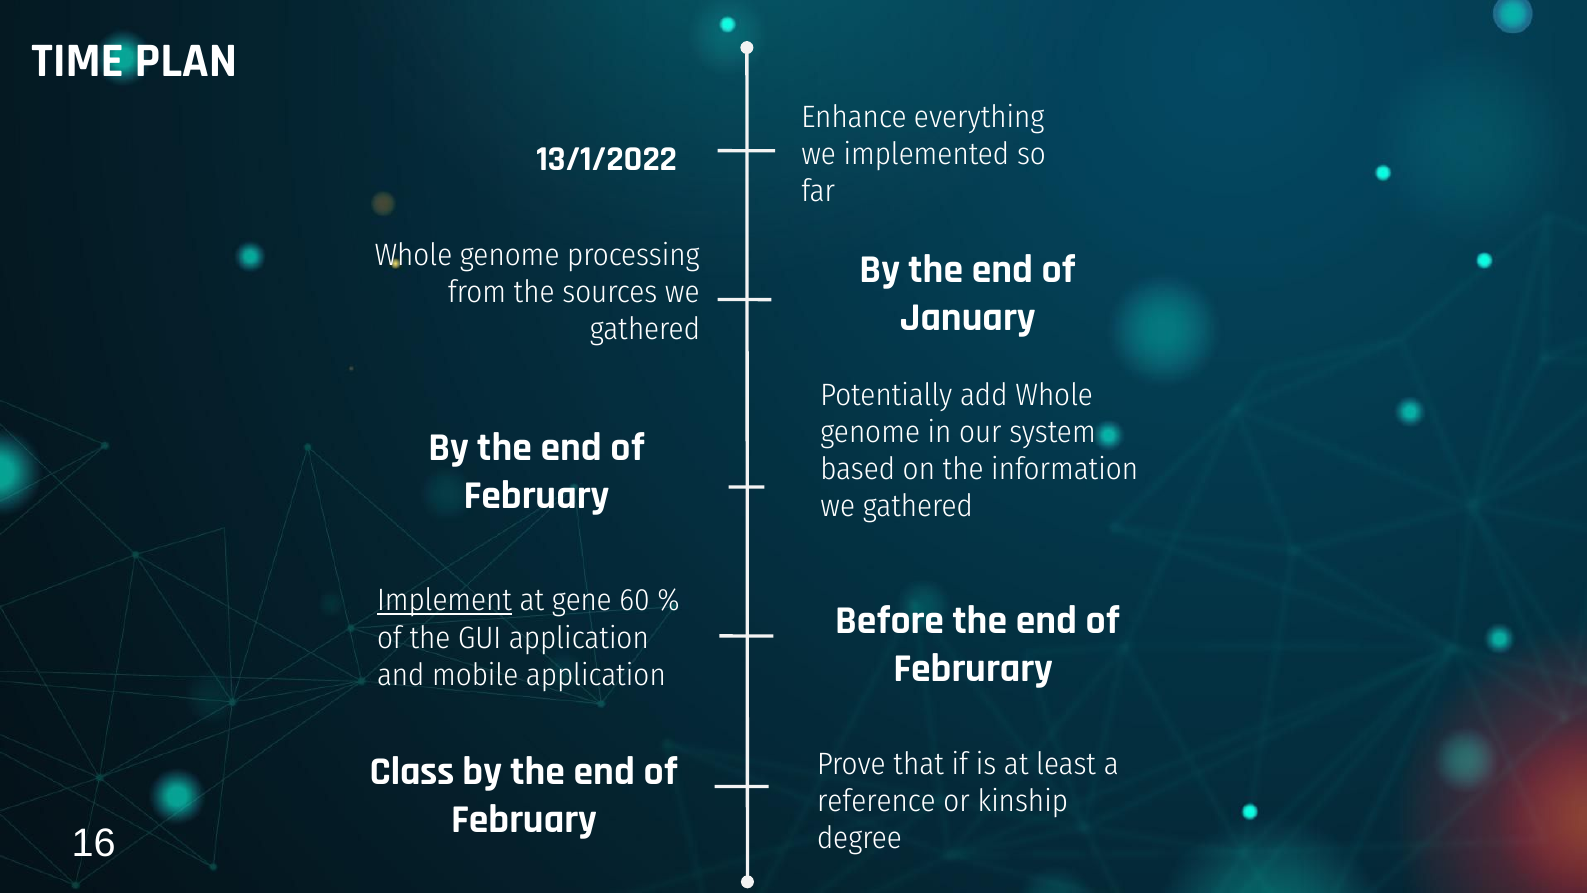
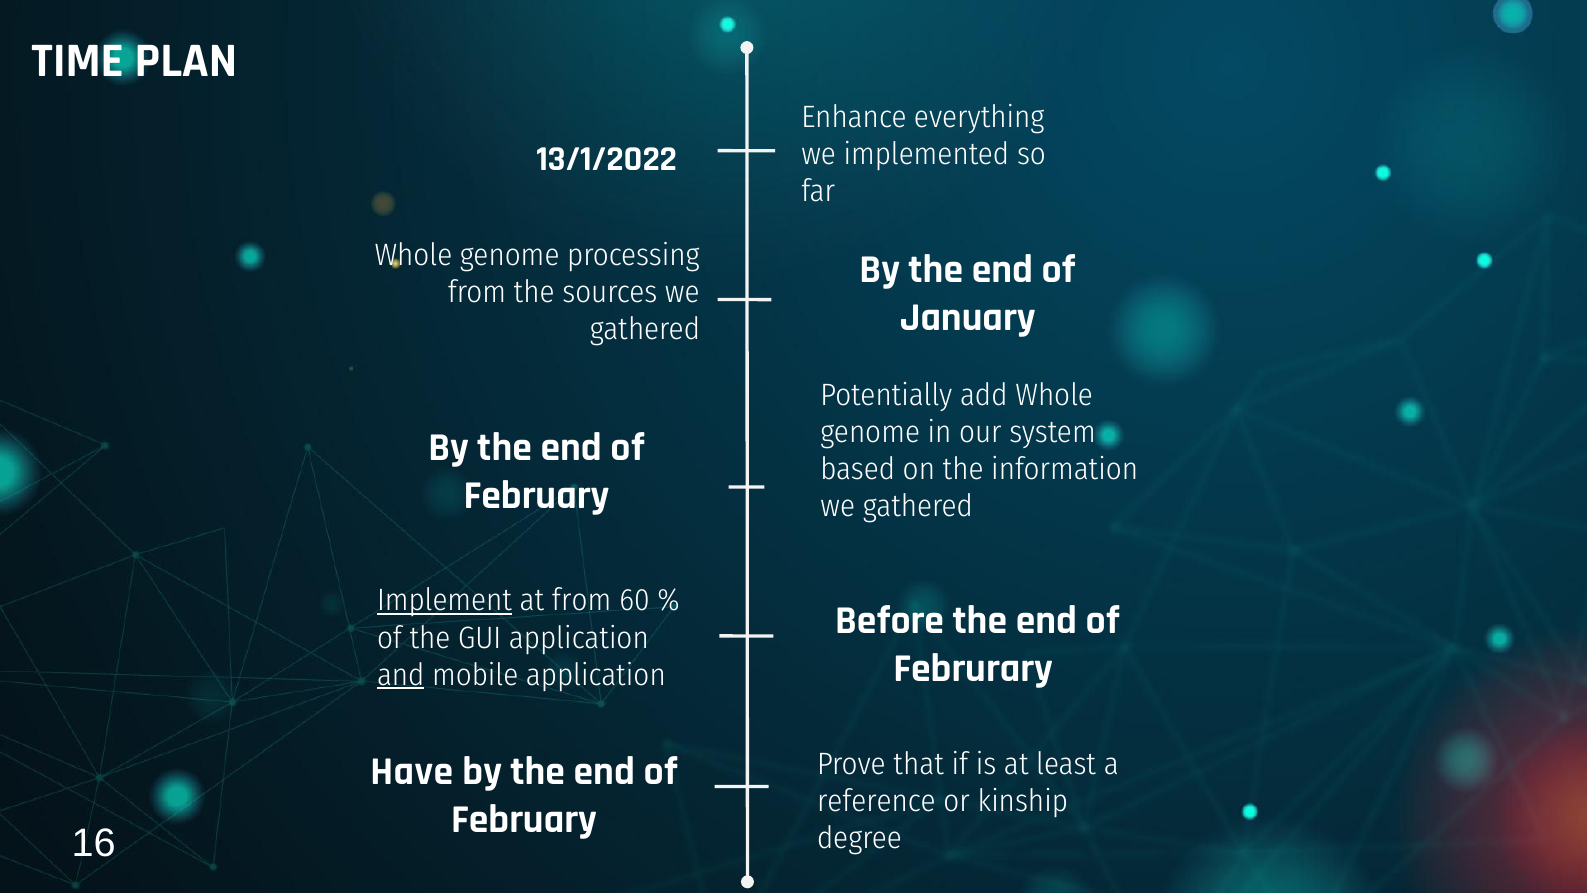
at gene: gene -> from
and underline: none -> present
Class: Class -> Have
